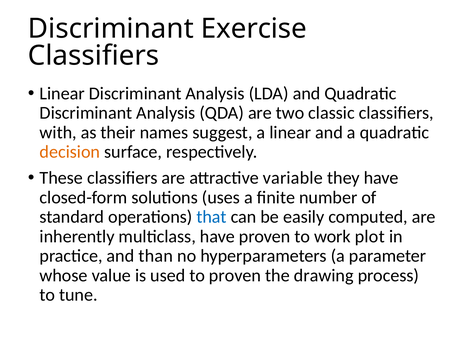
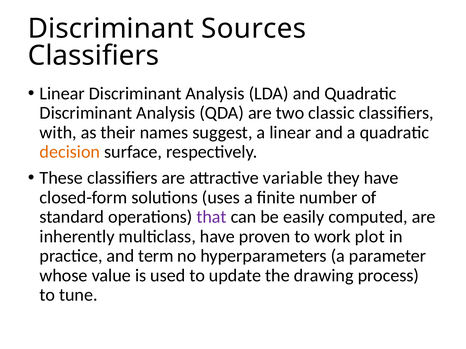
Exercise: Exercise -> Sources
that colour: blue -> purple
than: than -> term
to proven: proven -> update
